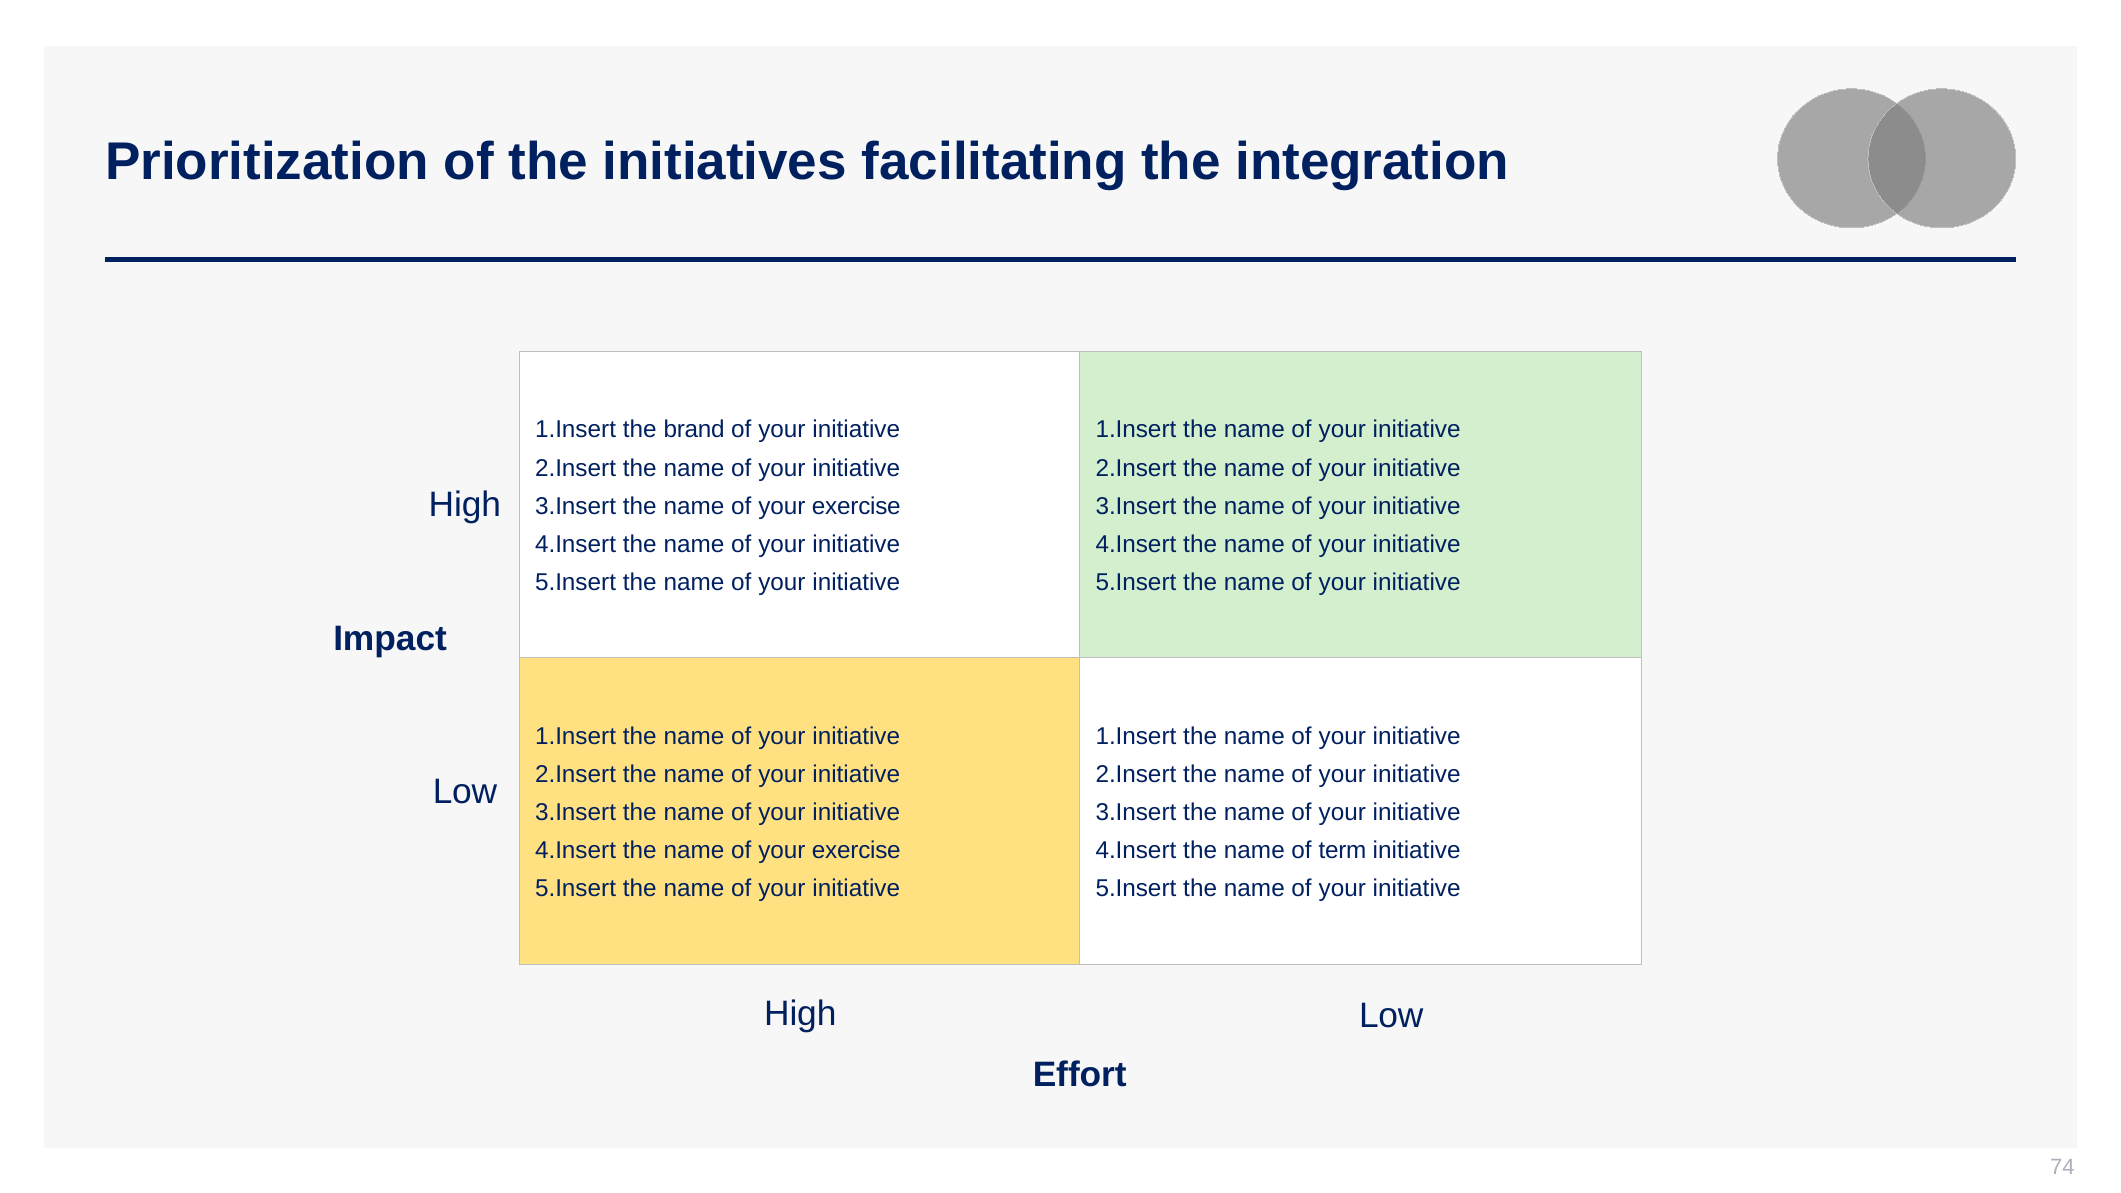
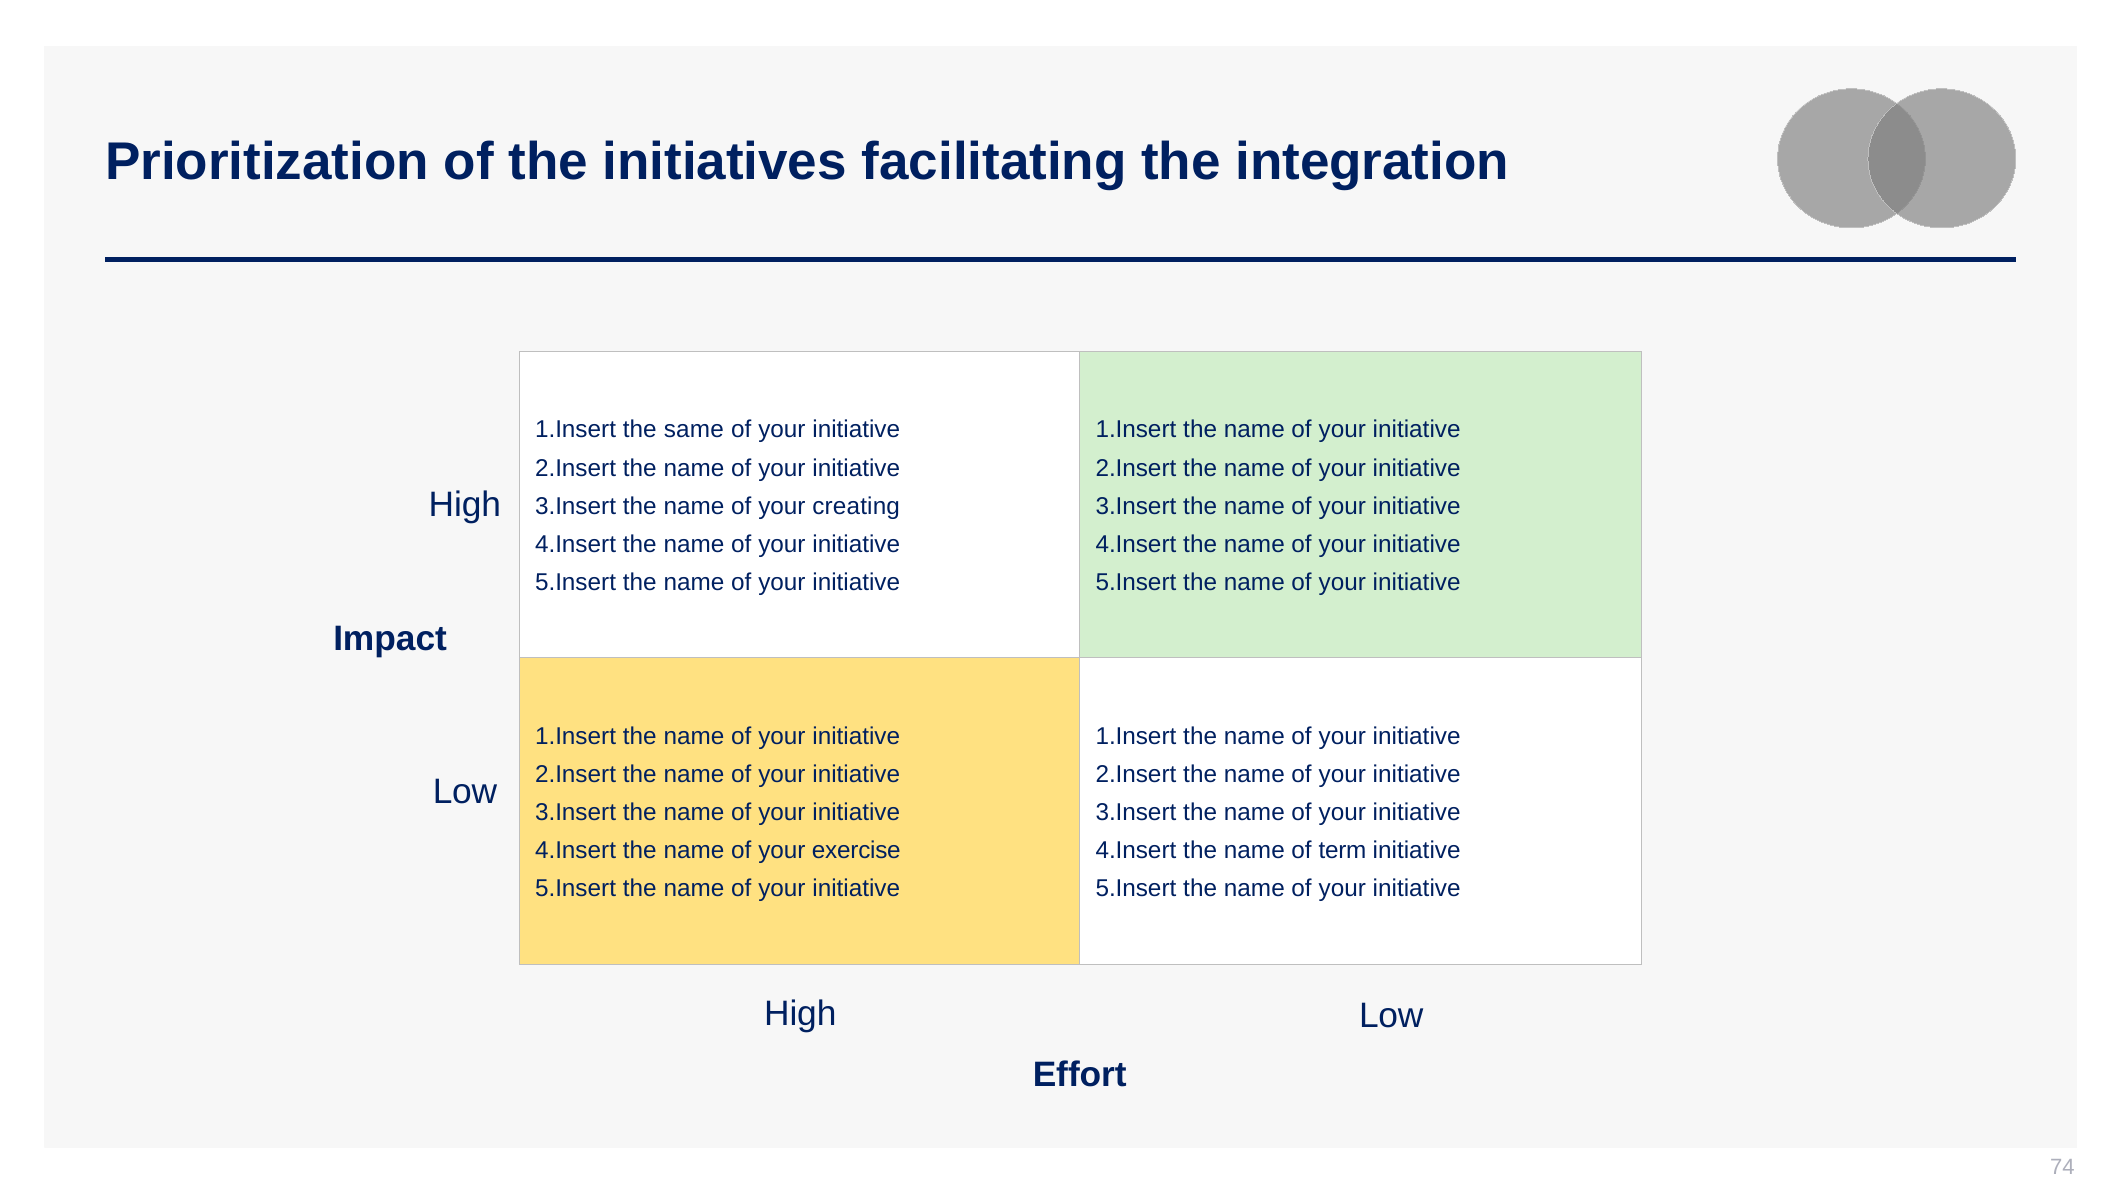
brand: brand -> same
exercise at (856, 506): exercise -> creating
